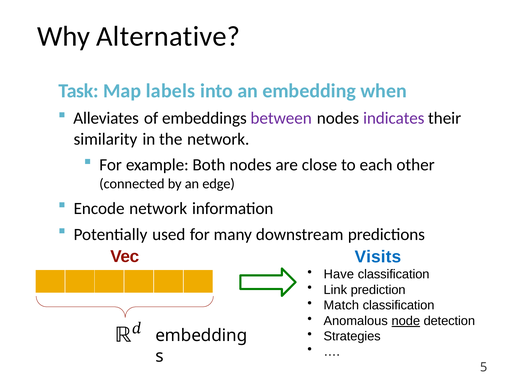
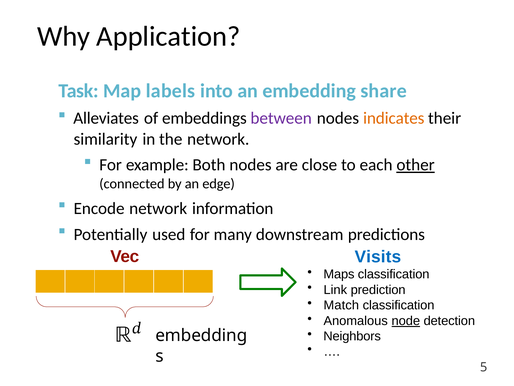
Alternative: Alternative -> Application
when: when -> share
indicates colour: purple -> orange
other underline: none -> present
Have: Have -> Maps
Strategies: Strategies -> Neighbors
